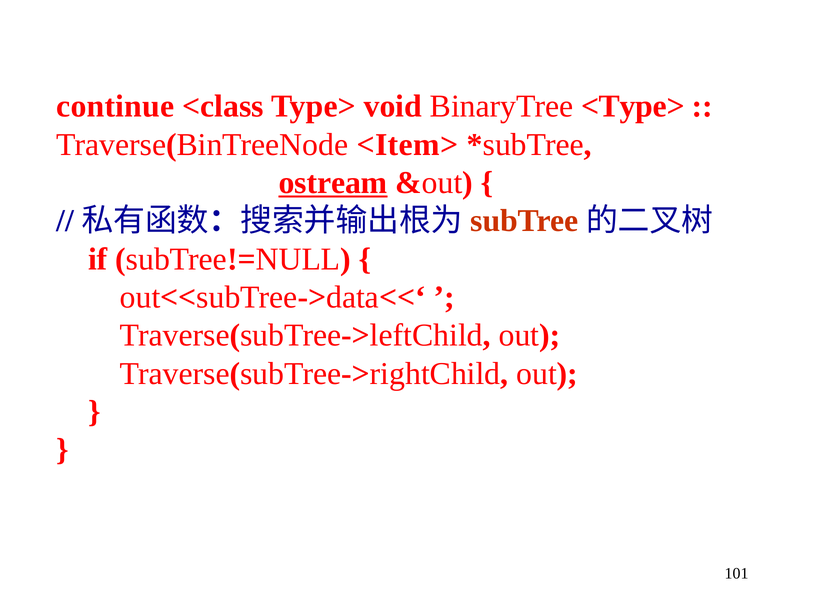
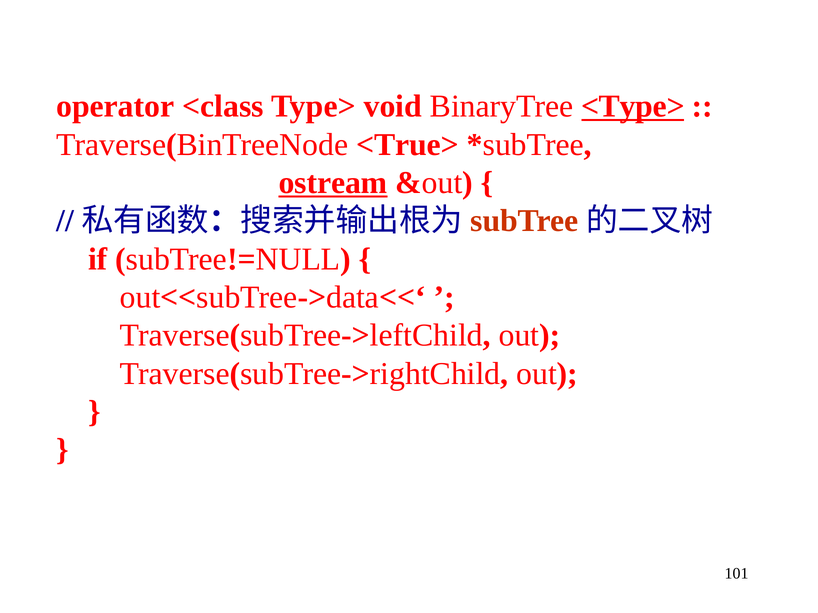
continue: continue -> operator
<Type> underline: none -> present
<Item>: <Item> -> <True>
